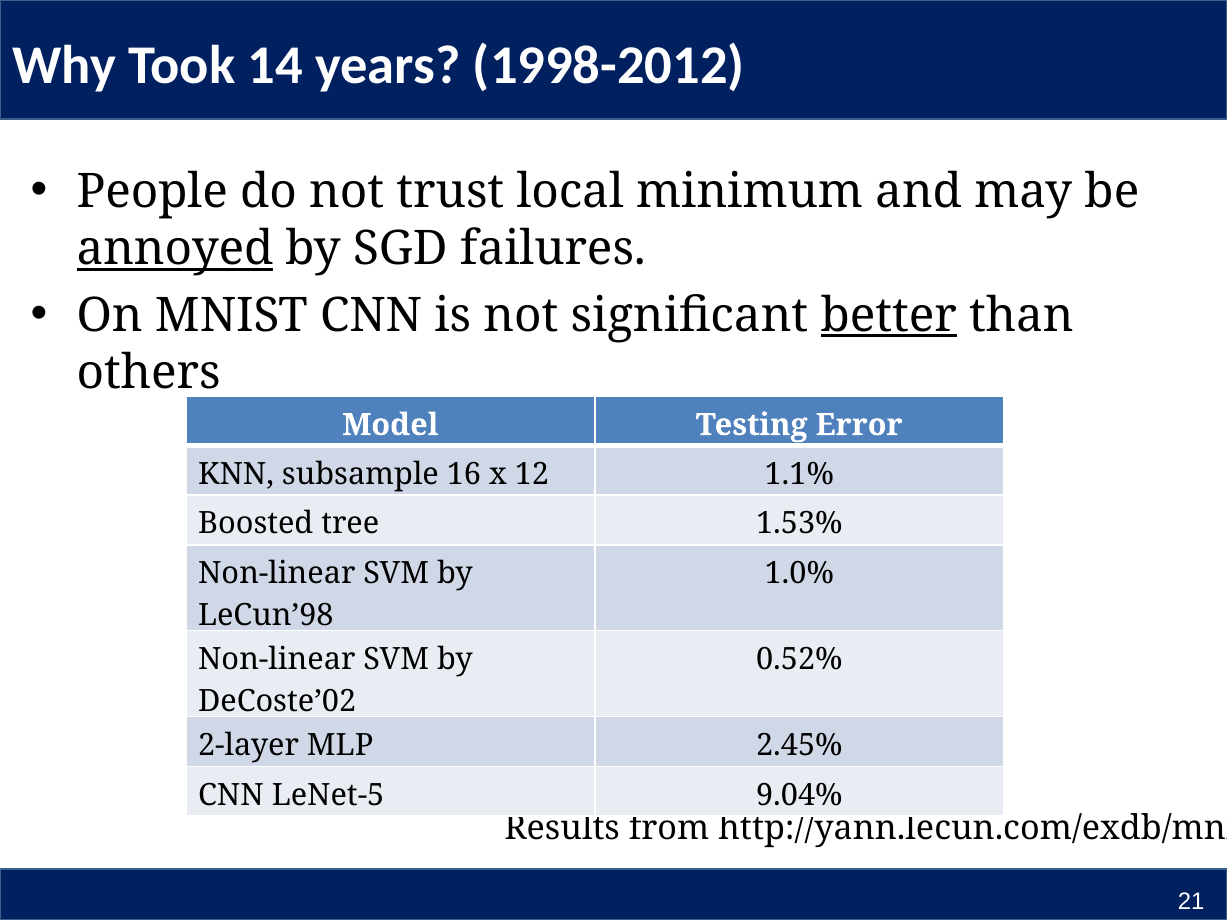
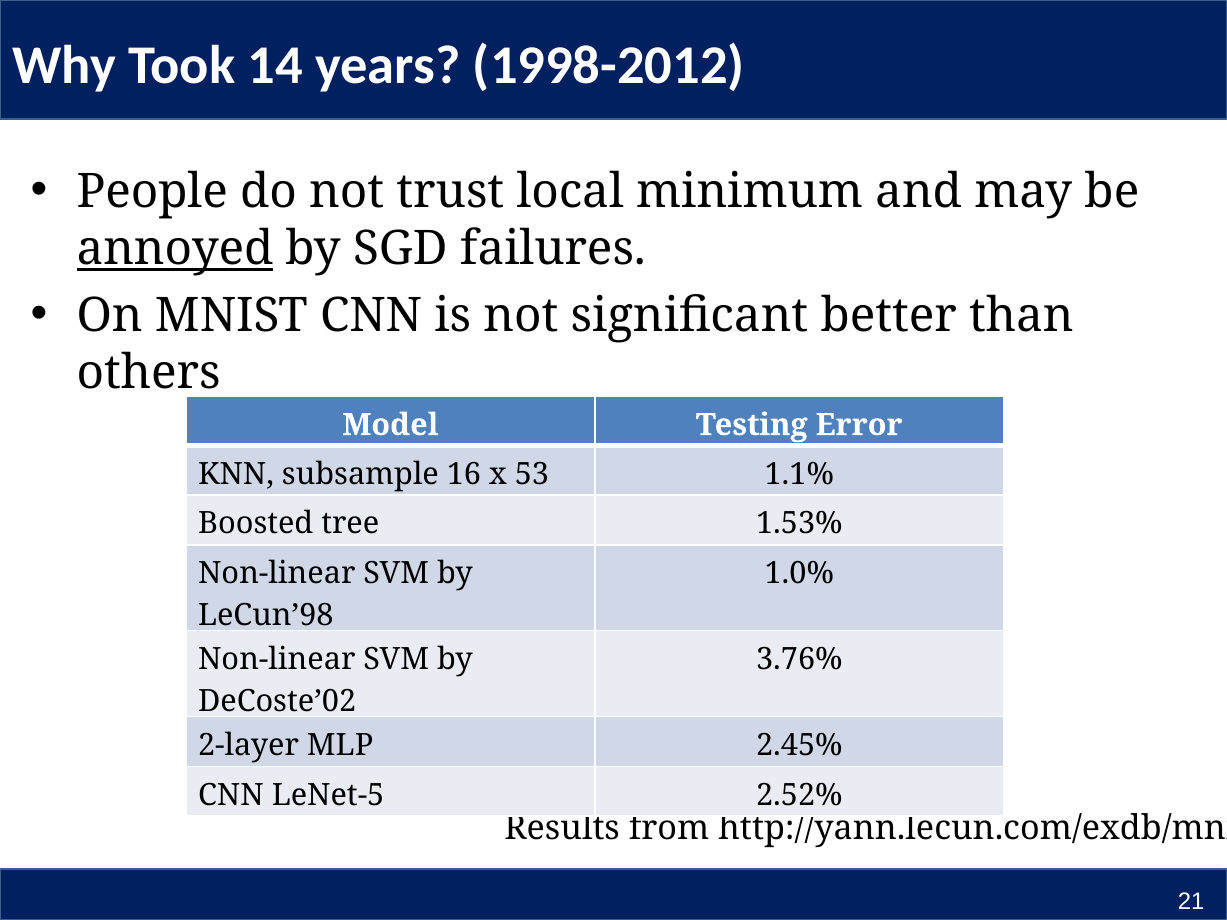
better underline: present -> none
12: 12 -> 53
0.52%: 0.52% -> 3.76%
9.04%: 9.04% -> 2.52%
